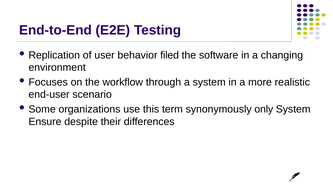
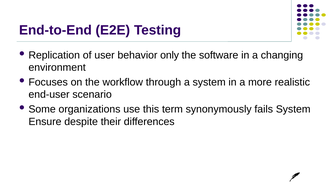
filed: filed -> only
only: only -> fails
